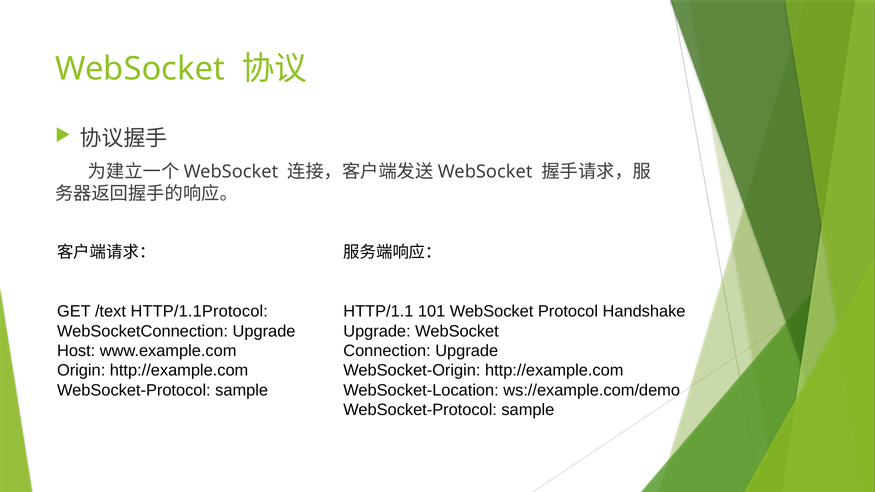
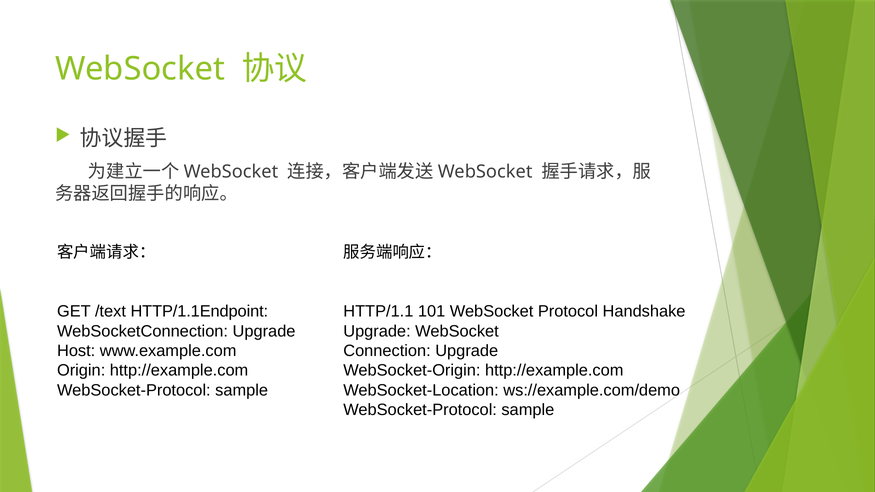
HTTP/1.1Protocol: HTTP/1.1Protocol -> HTTP/1.1Endpoint
